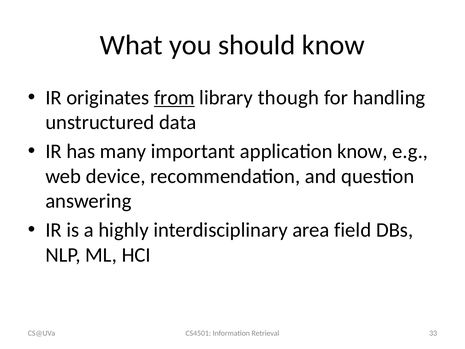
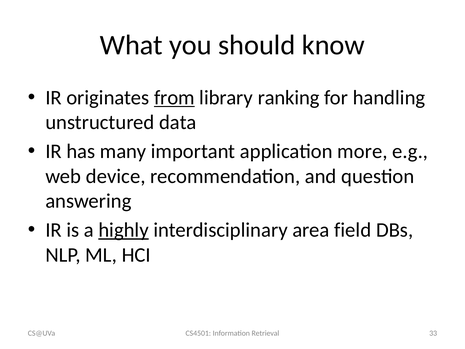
though: though -> ranking
application know: know -> more
highly underline: none -> present
